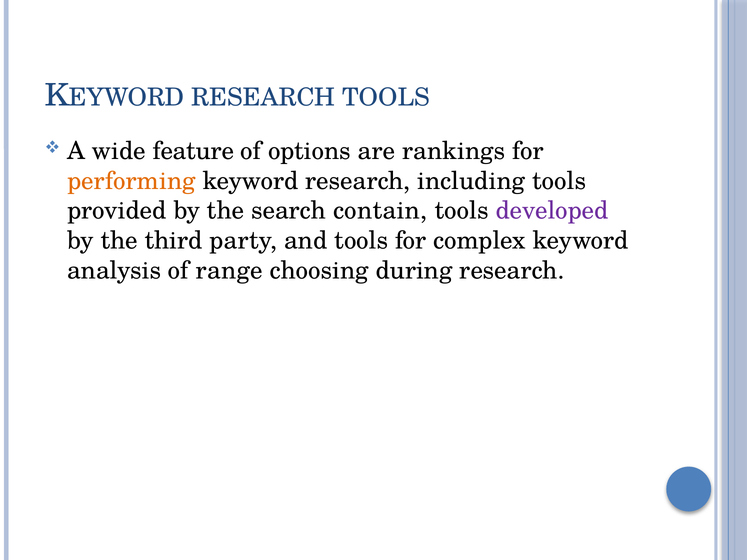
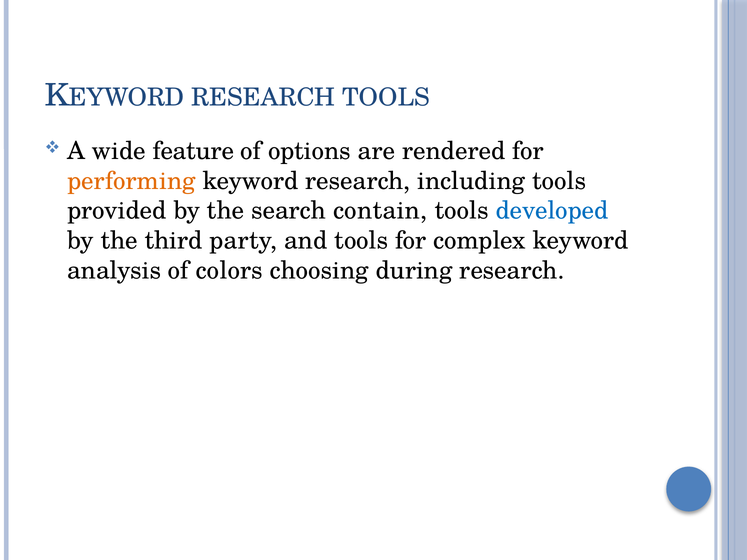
rankings: rankings -> rendered
developed colour: purple -> blue
range: range -> colors
